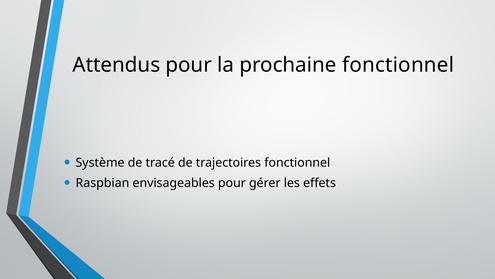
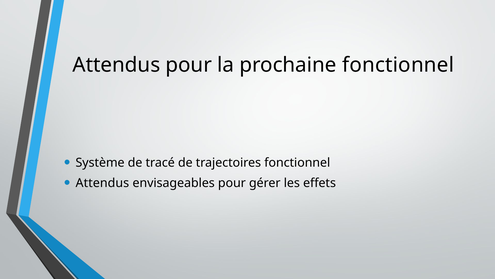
Raspbian at (102, 183): Raspbian -> Attendus
